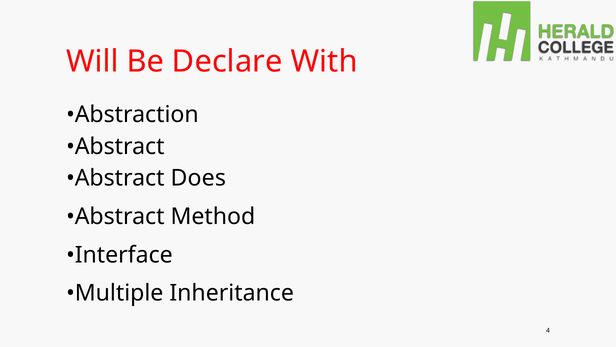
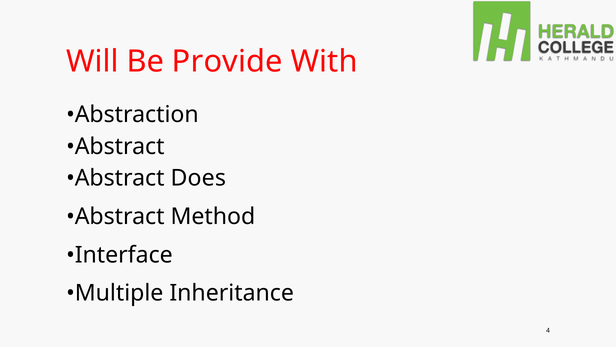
Declare: Declare -> Provide
